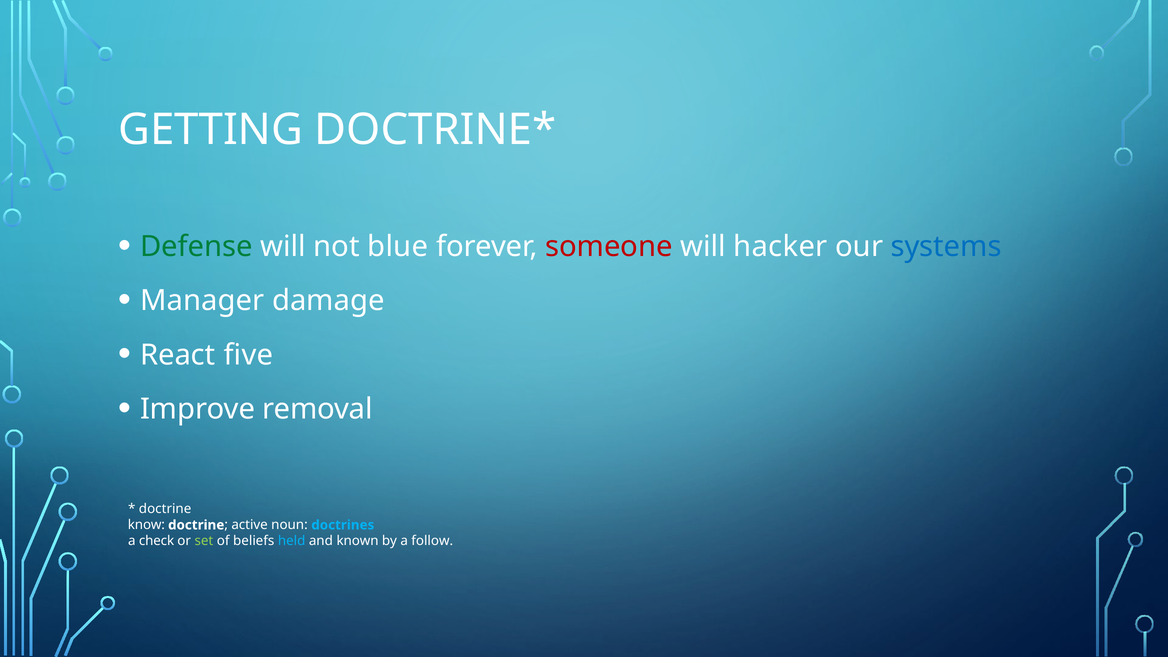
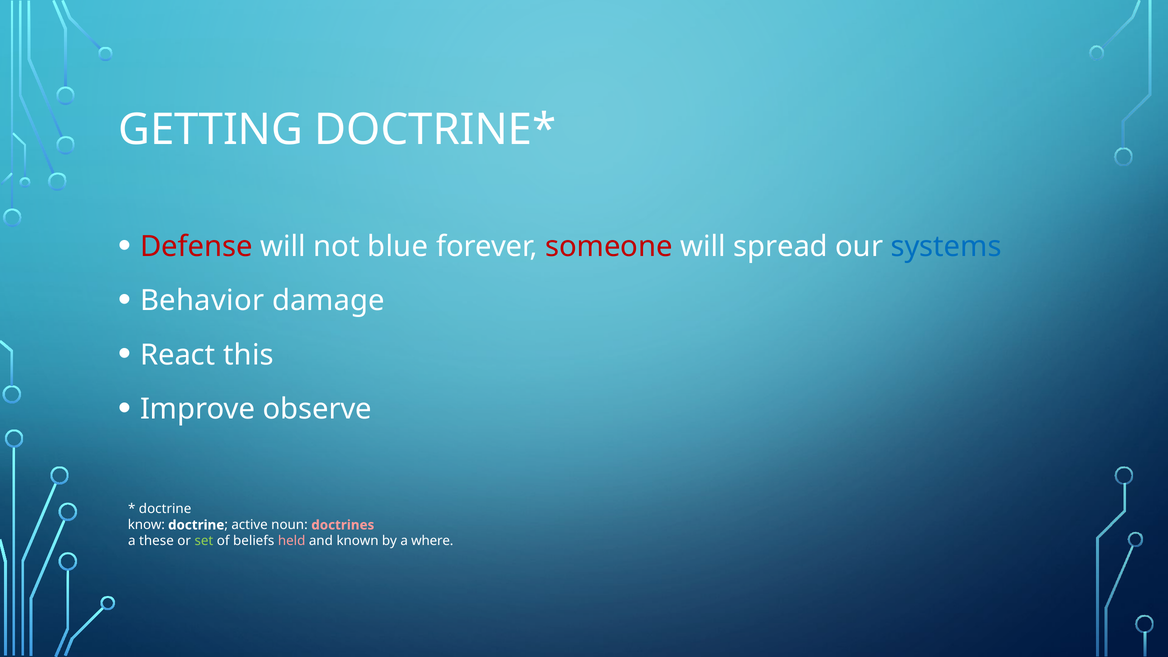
Defense colour: green -> red
hacker: hacker -> spread
Manager: Manager -> Behavior
five: five -> this
removal: removal -> observe
doctrines colour: light blue -> pink
check: check -> these
held colour: light blue -> pink
follow: follow -> where
